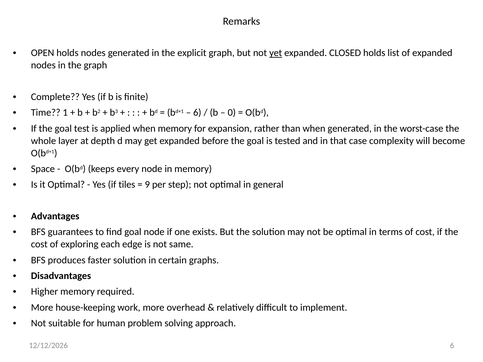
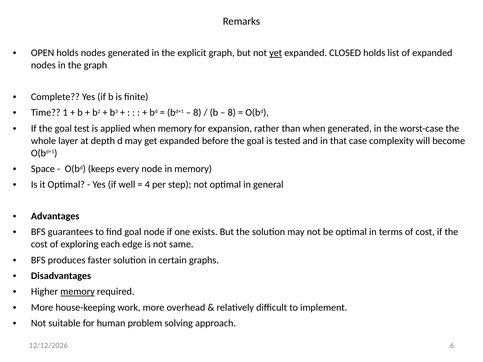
6 at (197, 113): 6 -> 8
0 at (232, 113): 0 -> 8
tiles: tiles -> well
9: 9 -> 4
memory at (78, 292) underline: none -> present
